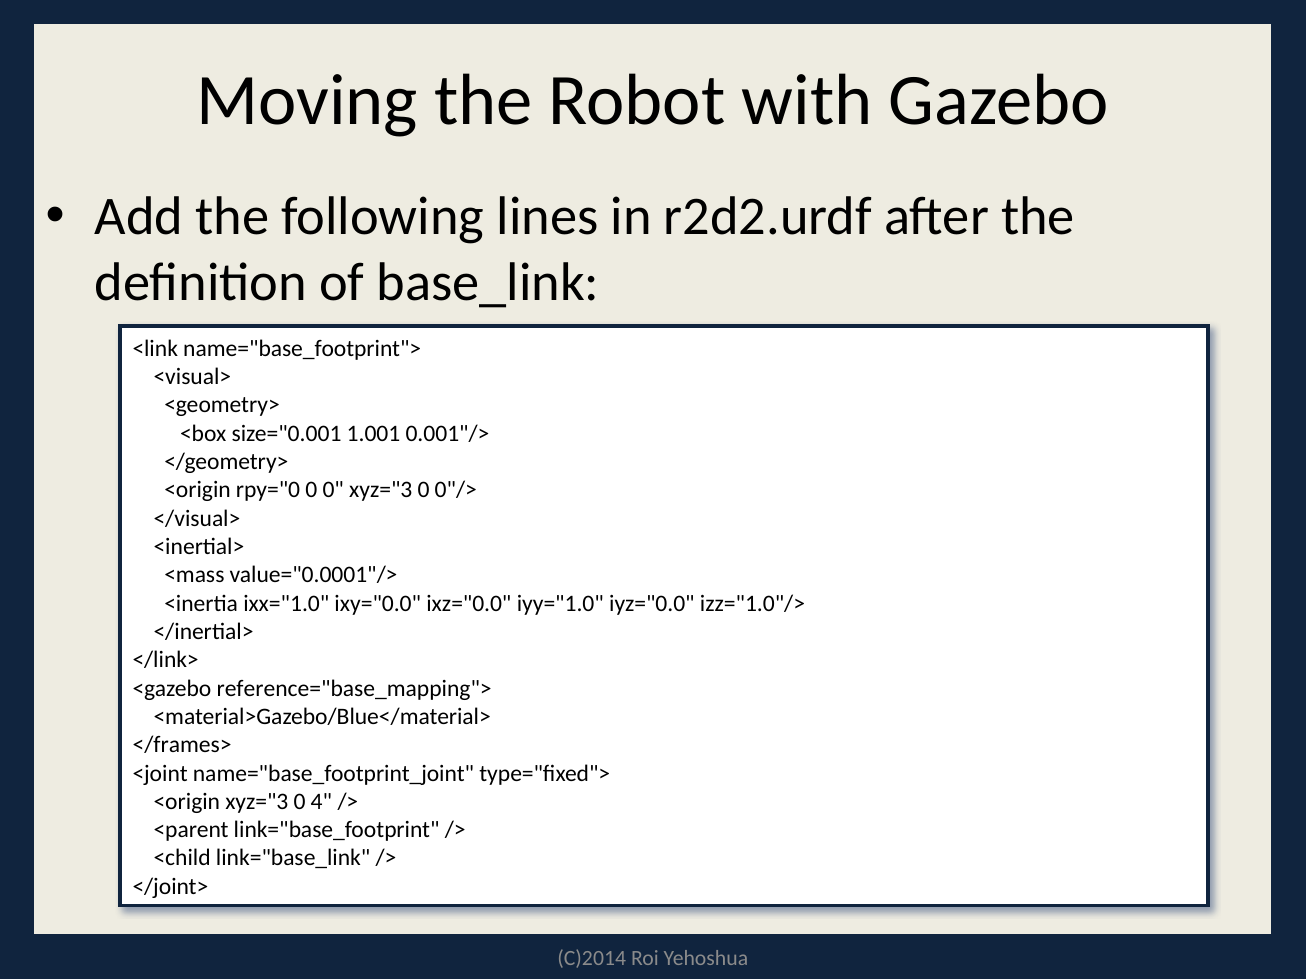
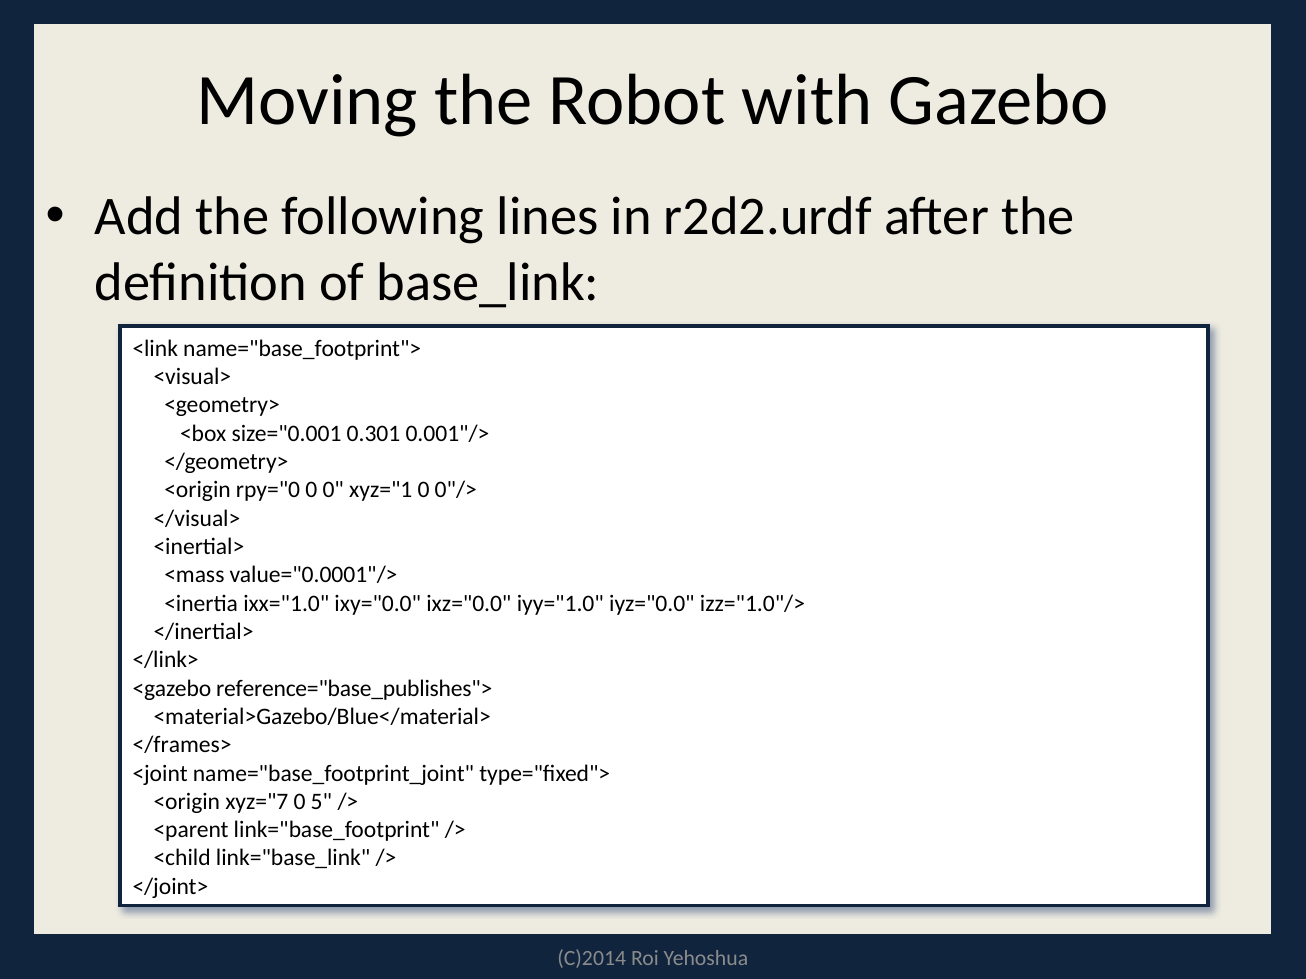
1.001: 1.001 -> 0.301
0 xyz="3: xyz="3 -> xyz="1
reference="base_mapping">: reference="base_mapping"> -> reference="base_publishes">
<origin xyz="3: xyz="3 -> xyz="7
4: 4 -> 5
